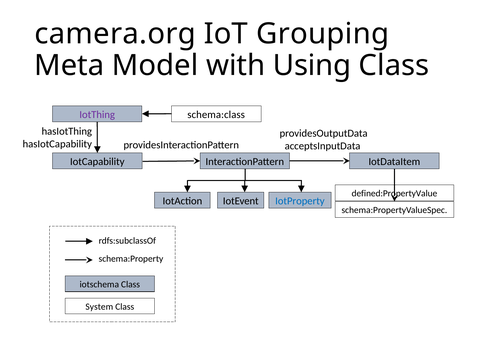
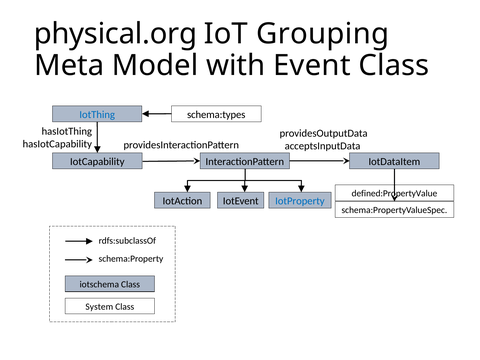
camera.org: camera.org -> physical.org
Using: Using -> Event
IotThing colour: purple -> blue
schema:class: schema:class -> schema:types
